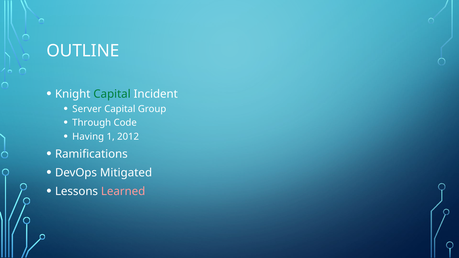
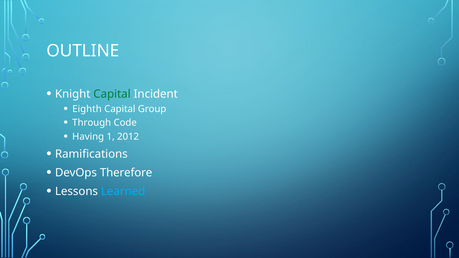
Server: Server -> Eighth
Mitigated: Mitigated -> Therefore
Learned colour: pink -> light blue
